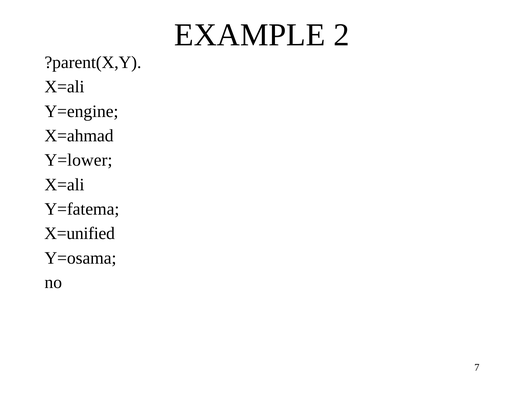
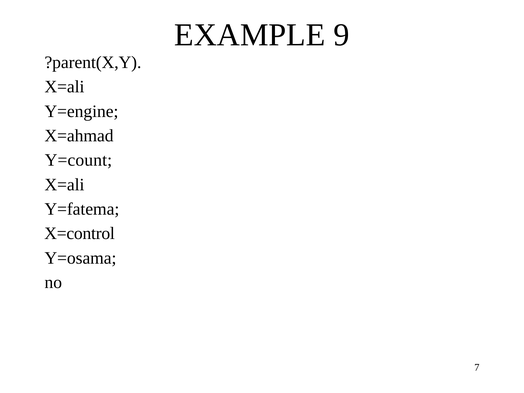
2: 2 -> 9
Y=lower: Y=lower -> Y=count
X=unified: X=unified -> X=control
